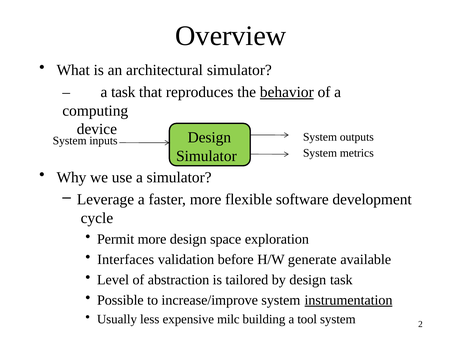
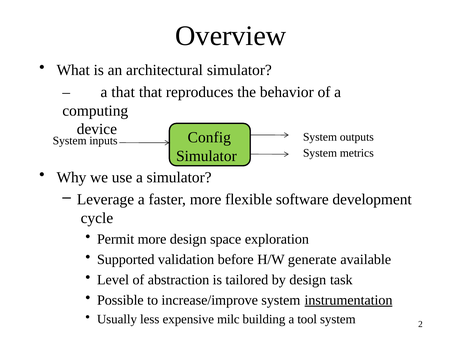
a task: task -> that
behavior underline: present -> none
Design at (209, 137): Design -> Config
Interfaces: Interfaces -> Supported
